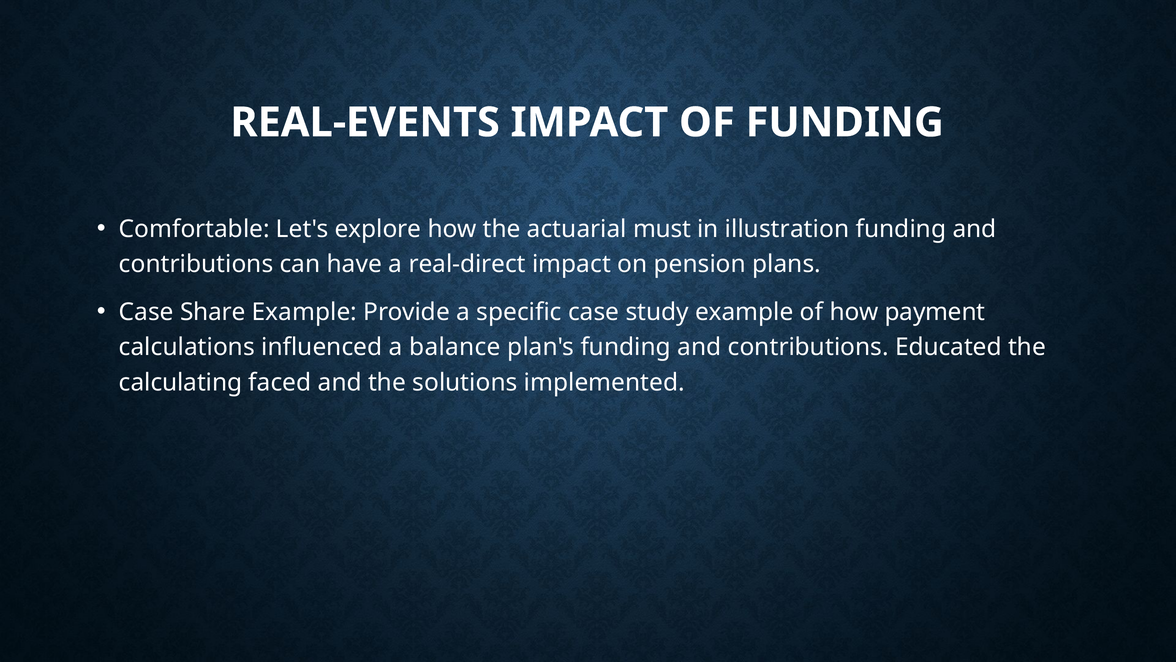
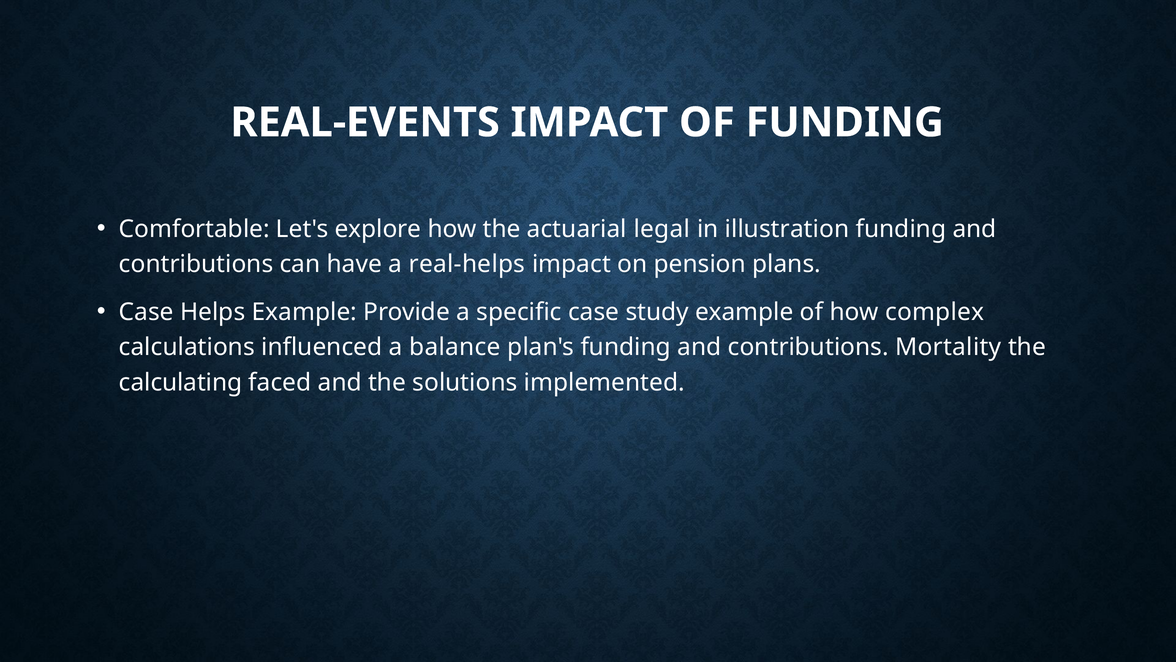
must: must -> legal
real-direct: real-direct -> real-helps
Share: Share -> Helps
payment: payment -> complex
Educated: Educated -> Mortality
